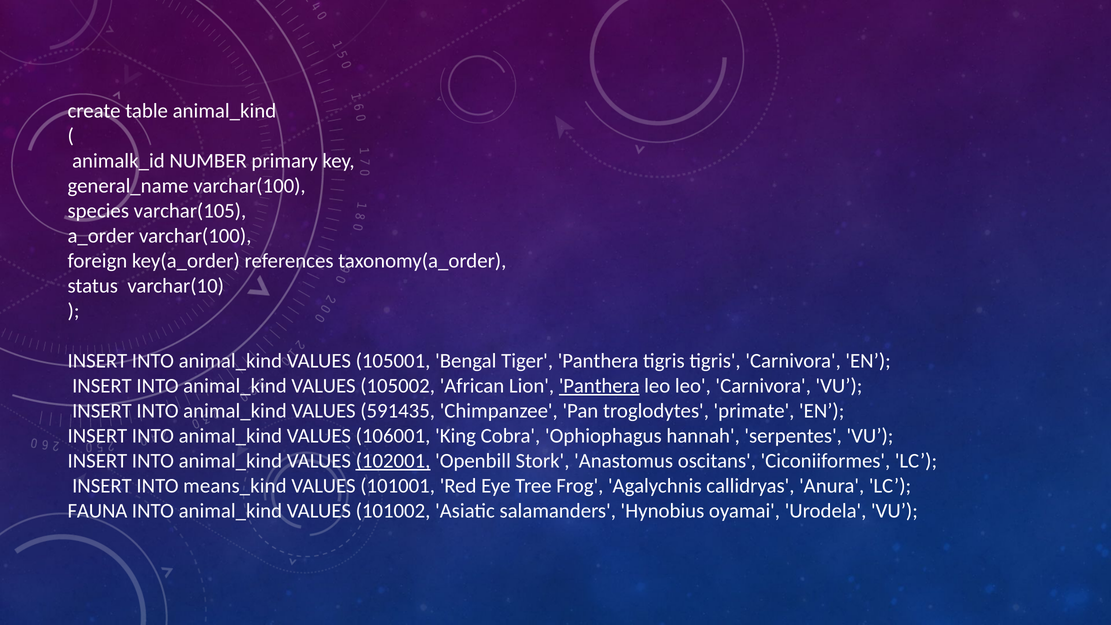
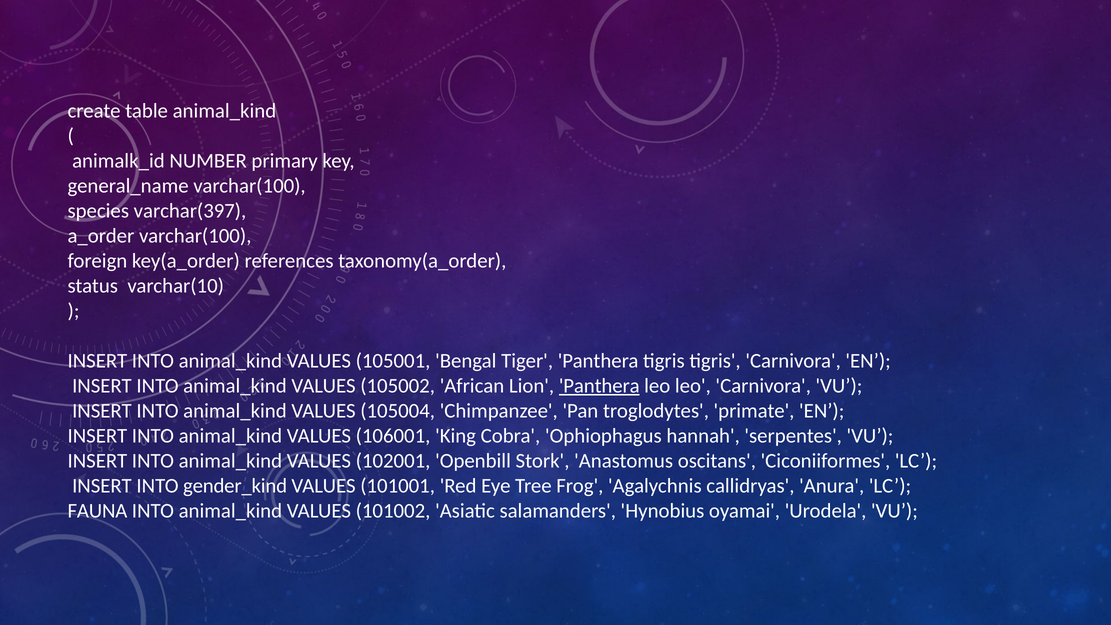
varchar(105: varchar(105 -> varchar(397
591435: 591435 -> 105004
102001 underline: present -> none
means_kind: means_kind -> gender_kind
